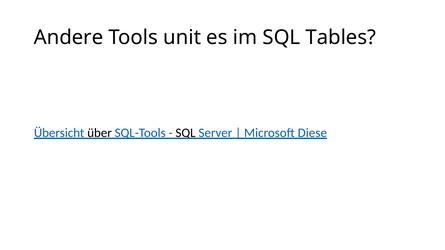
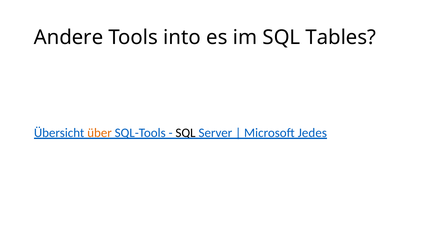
unit: unit -> into
über colour: black -> orange
Diese: Diese -> Jedes
